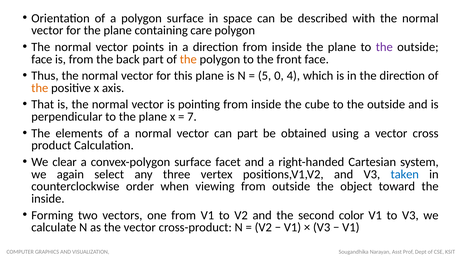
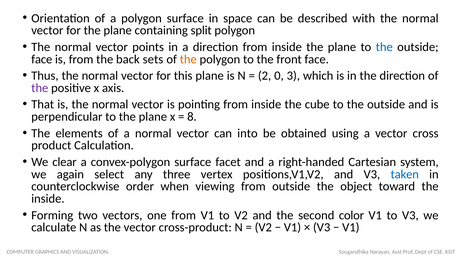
care: care -> split
the at (384, 47) colour: purple -> blue
back part: part -> sets
5: 5 -> 2
4: 4 -> 3
the at (40, 88) colour: orange -> purple
7: 7 -> 8
can part: part -> into
